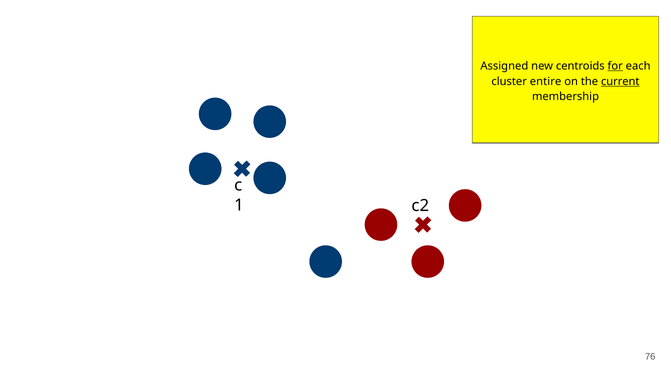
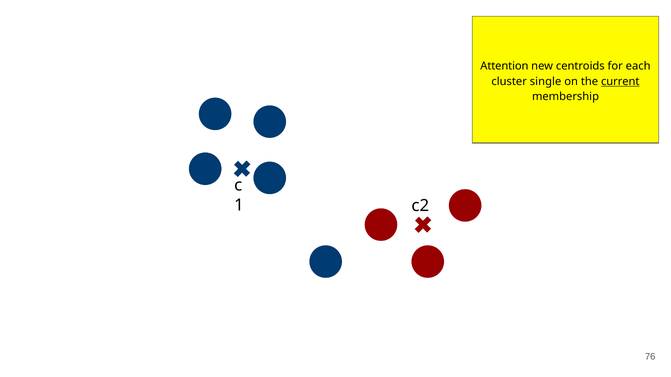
Assigned: Assigned -> Attention
for underline: present -> none
entire: entire -> single
